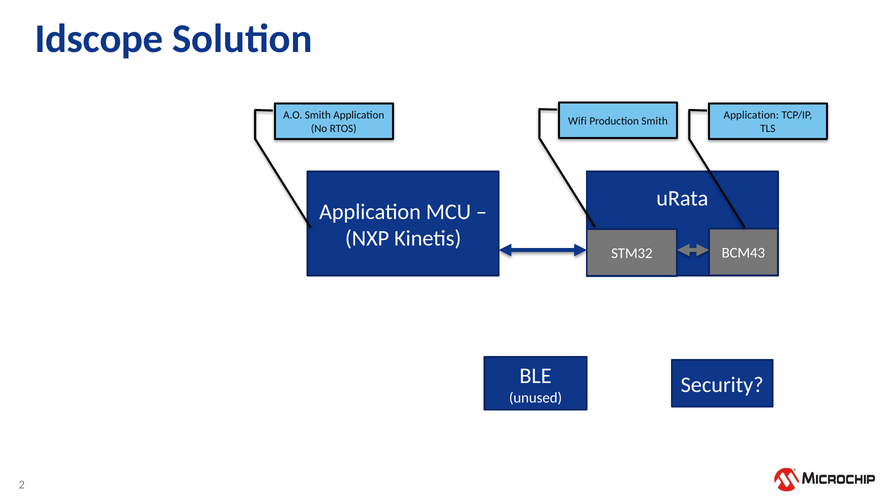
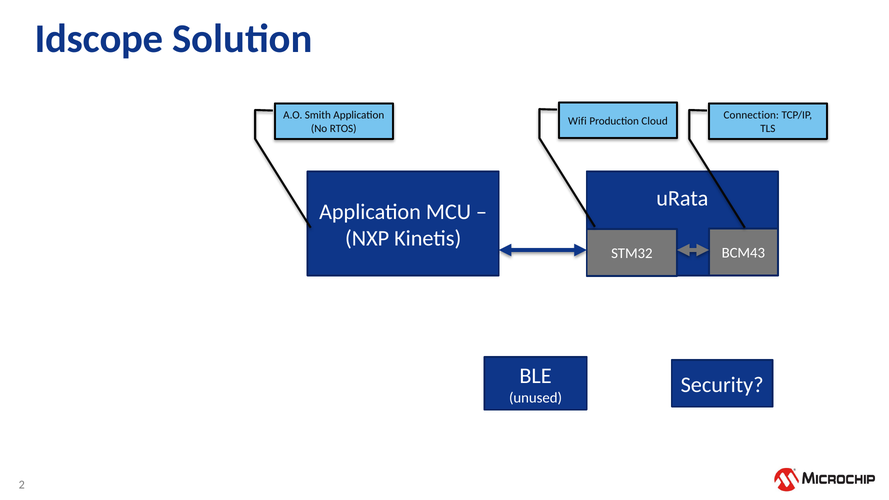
Application at (751, 115): Application -> Connection
Production Smith: Smith -> Cloud
